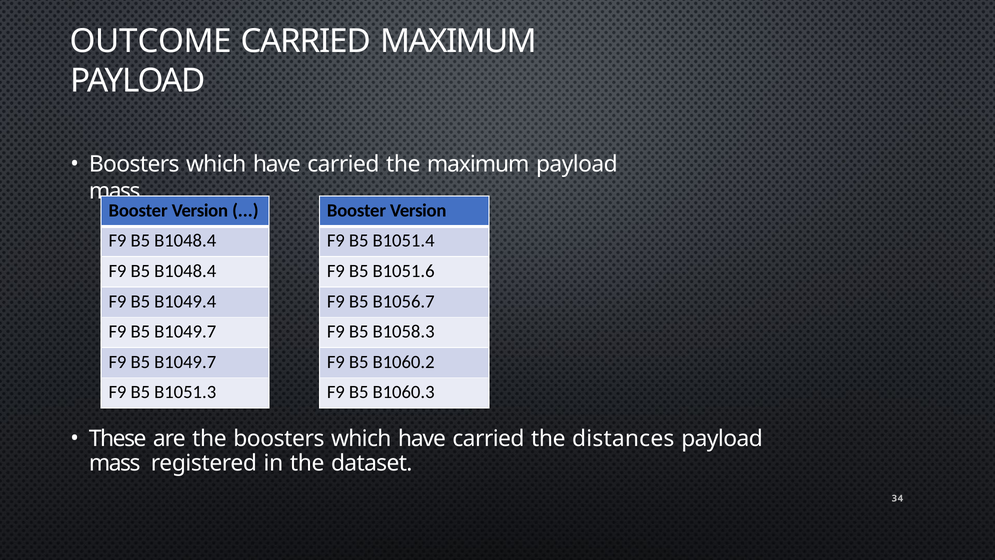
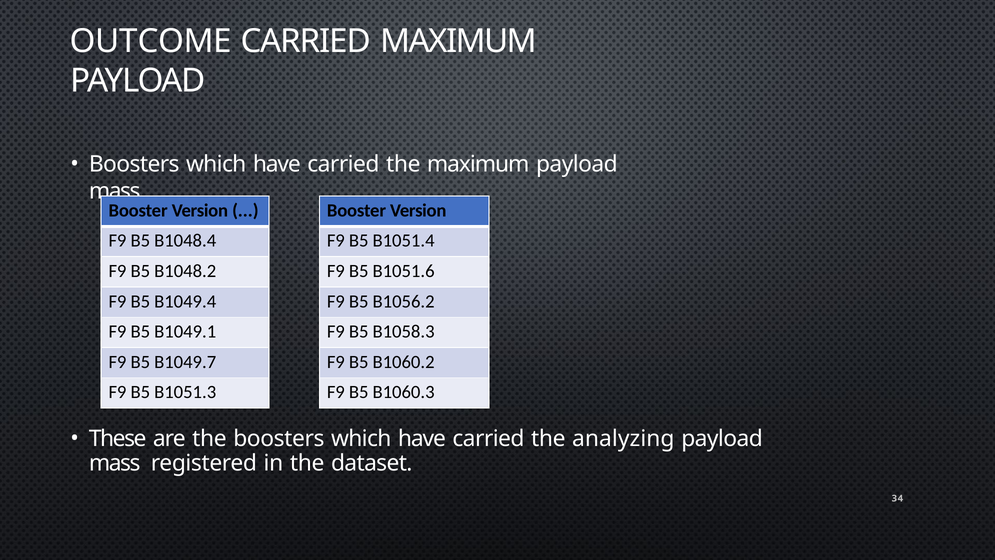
B1048.4 at (185, 271): B1048.4 -> B1048.2
B1056.7: B1056.7 -> B1056.2
B1049.7 at (185, 331): B1049.7 -> B1049.1
distances: distances -> analyzing
